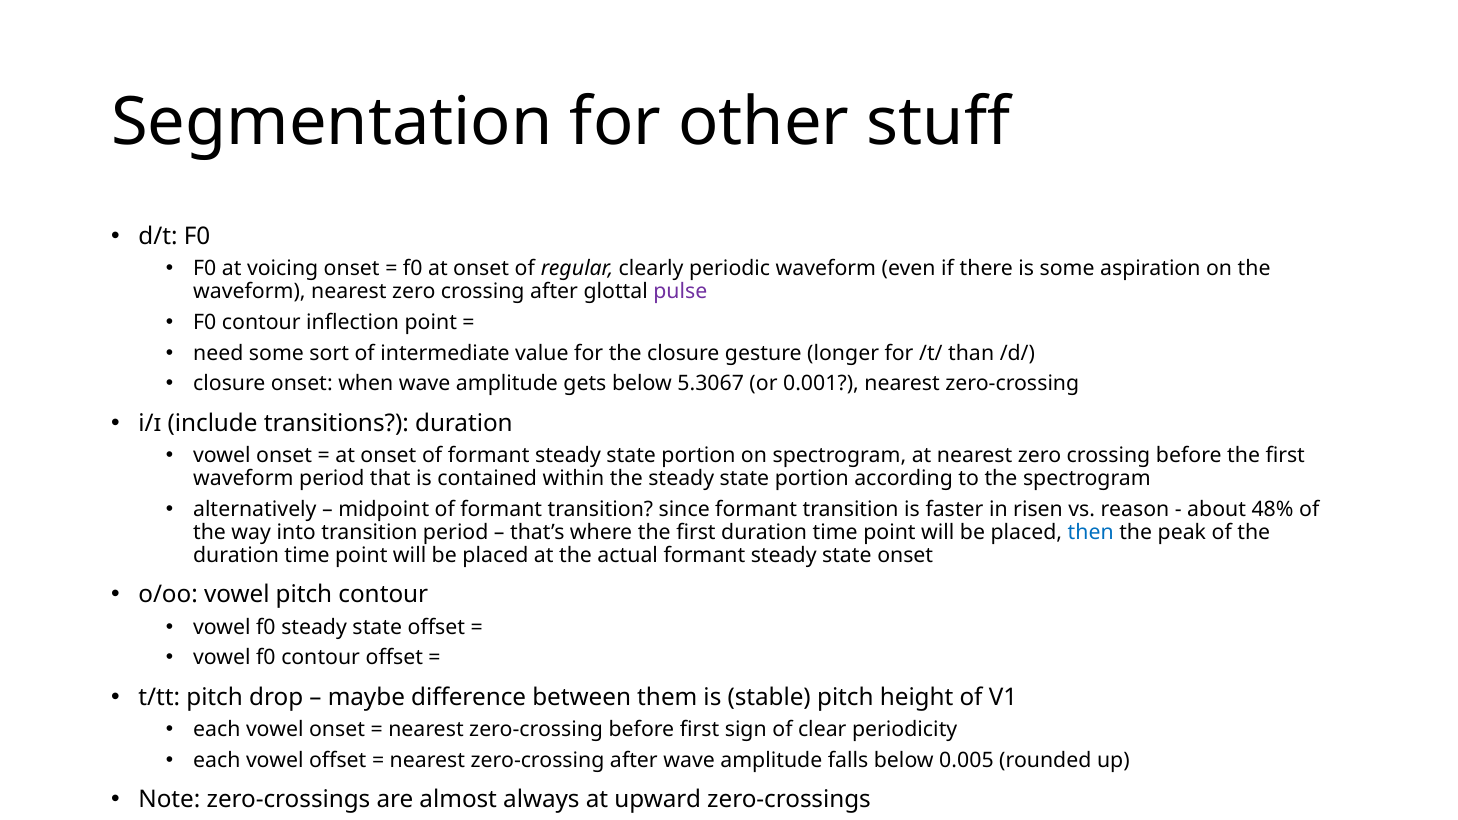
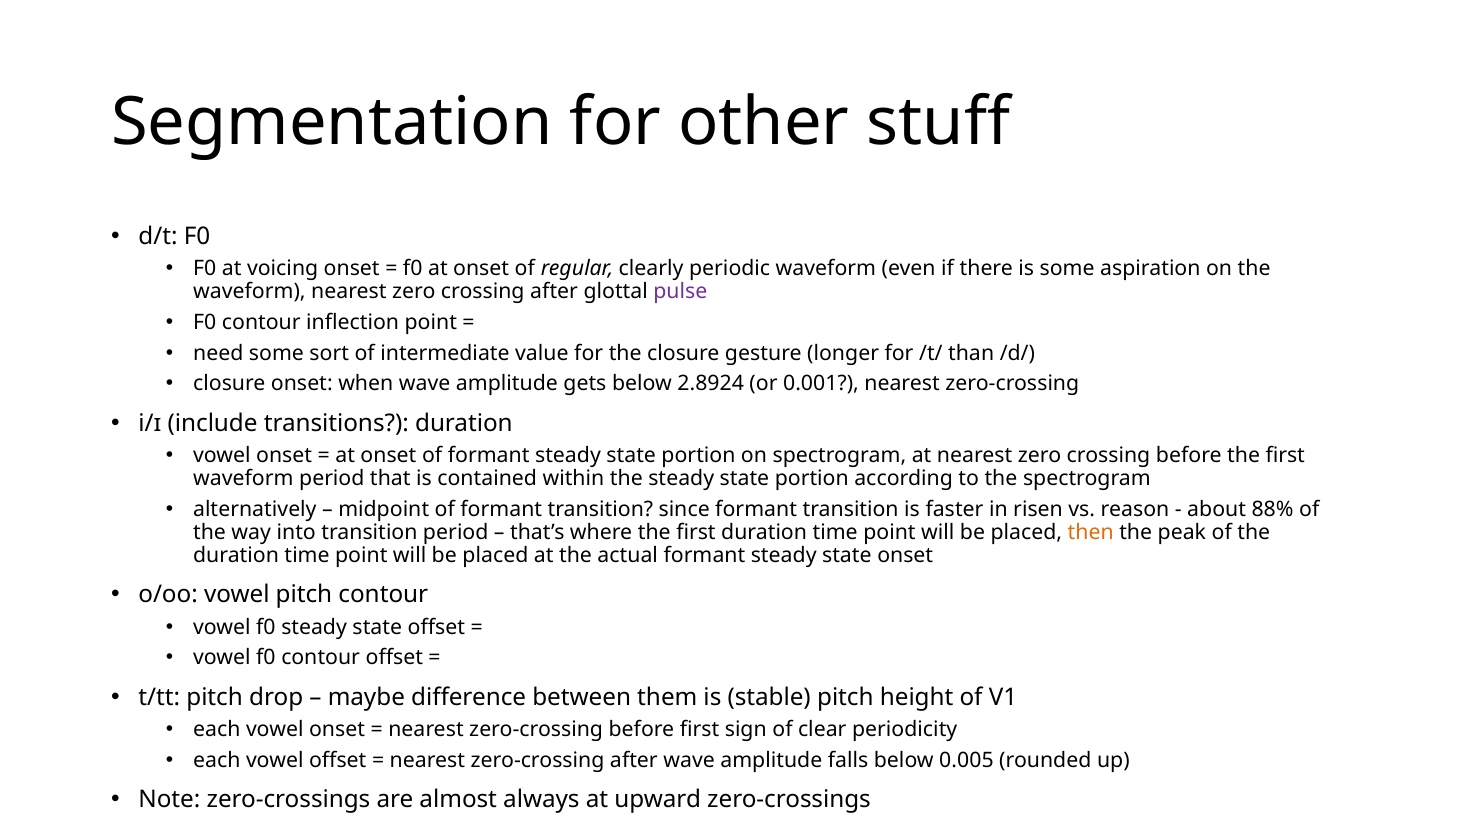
5.3067: 5.3067 -> 2.8924
48%: 48% -> 88%
then colour: blue -> orange
